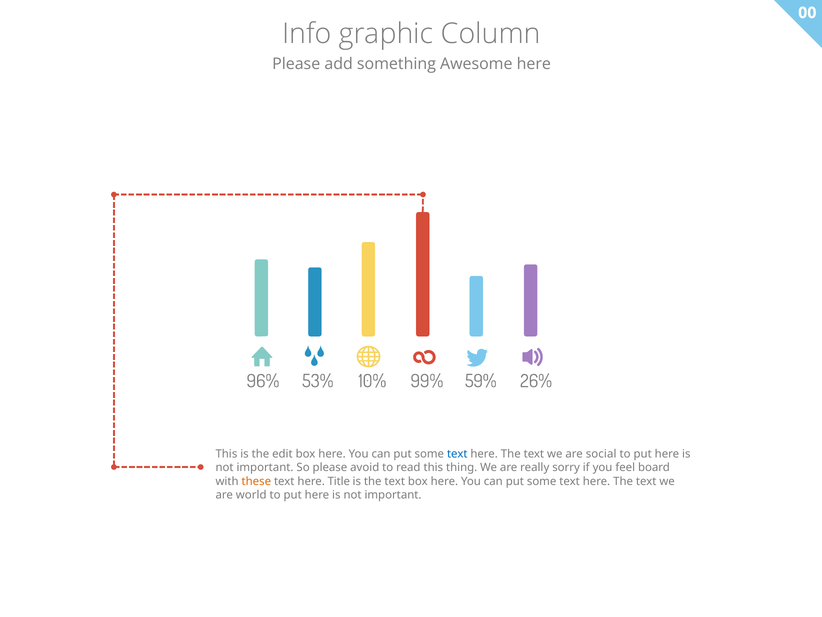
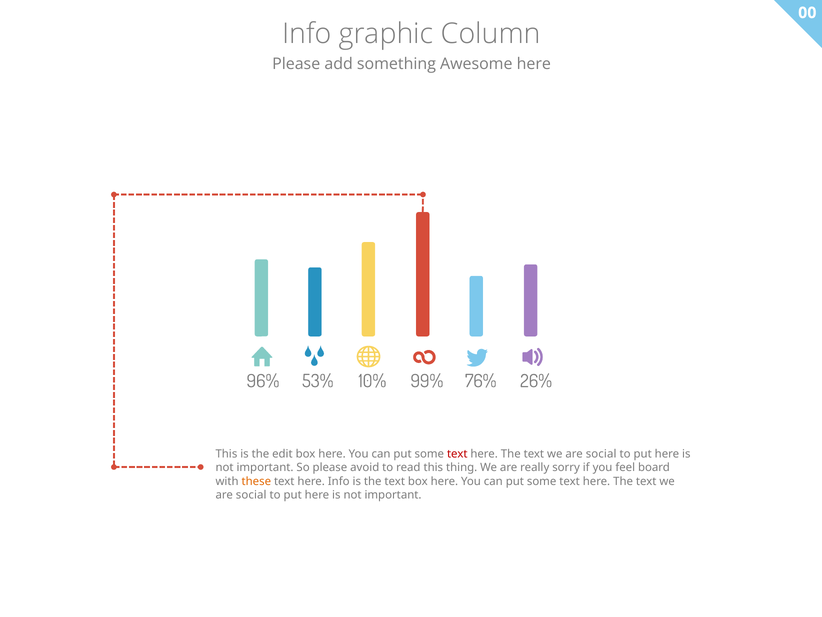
59%: 59% -> 76%
text at (457, 454) colour: blue -> red
here Title: Title -> Info
world at (251, 495): world -> social
